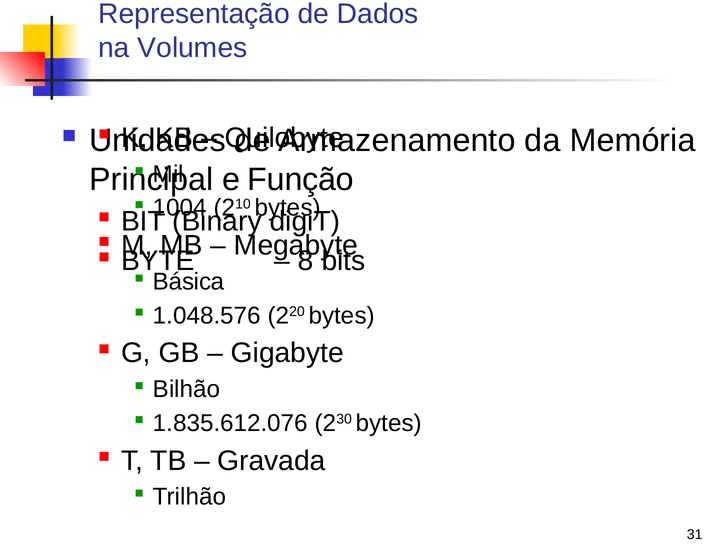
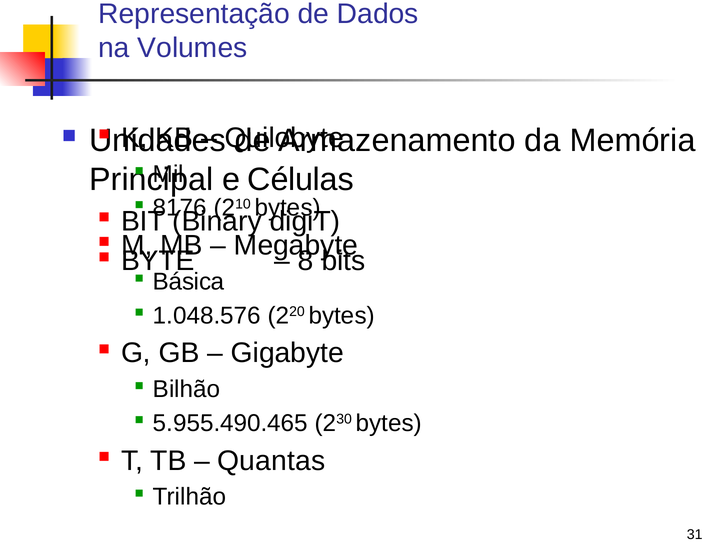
Função: Função -> Células
1004: 1004 -> 8176
1.835.612.076: 1.835.612.076 -> 5.955.490.465
Gravada: Gravada -> Quantas
